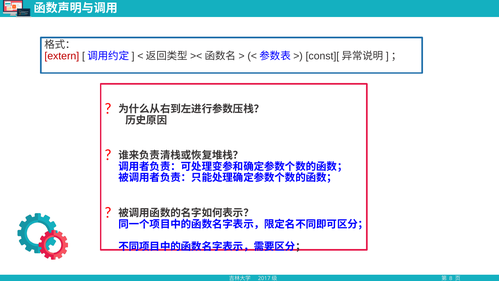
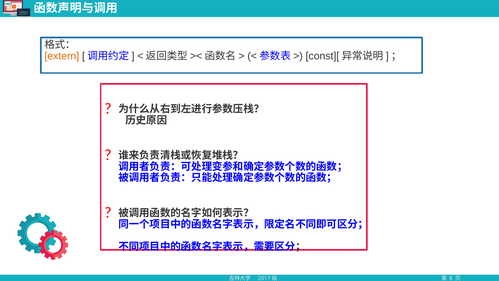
extern colour: red -> orange
